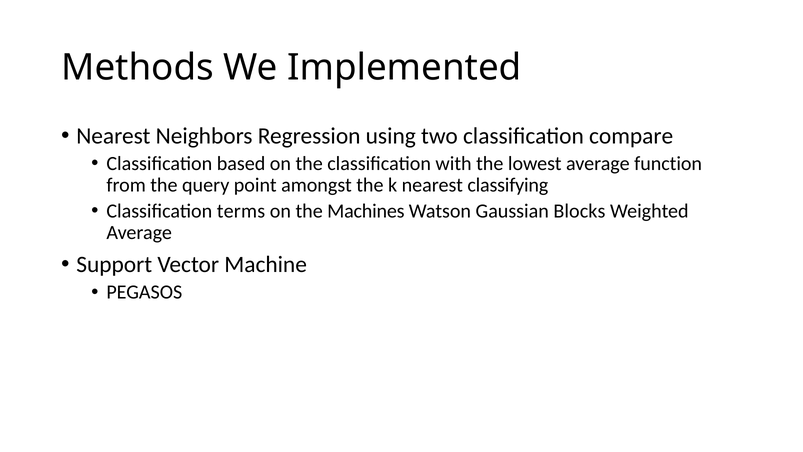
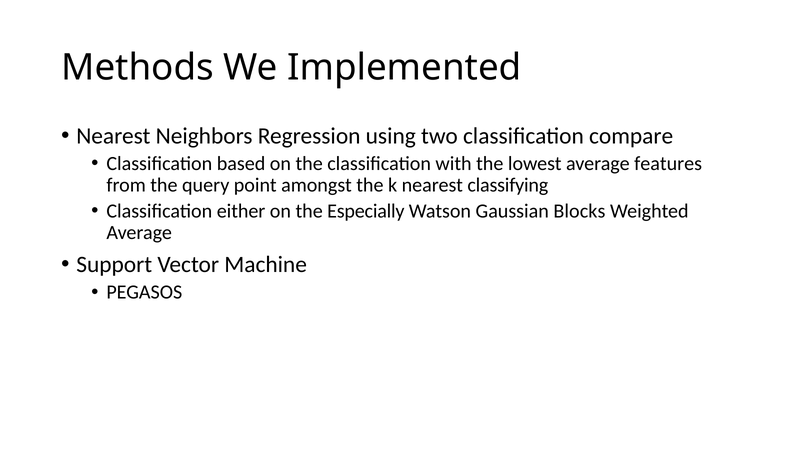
function: function -> features
terms: terms -> either
Machines: Machines -> Especially
